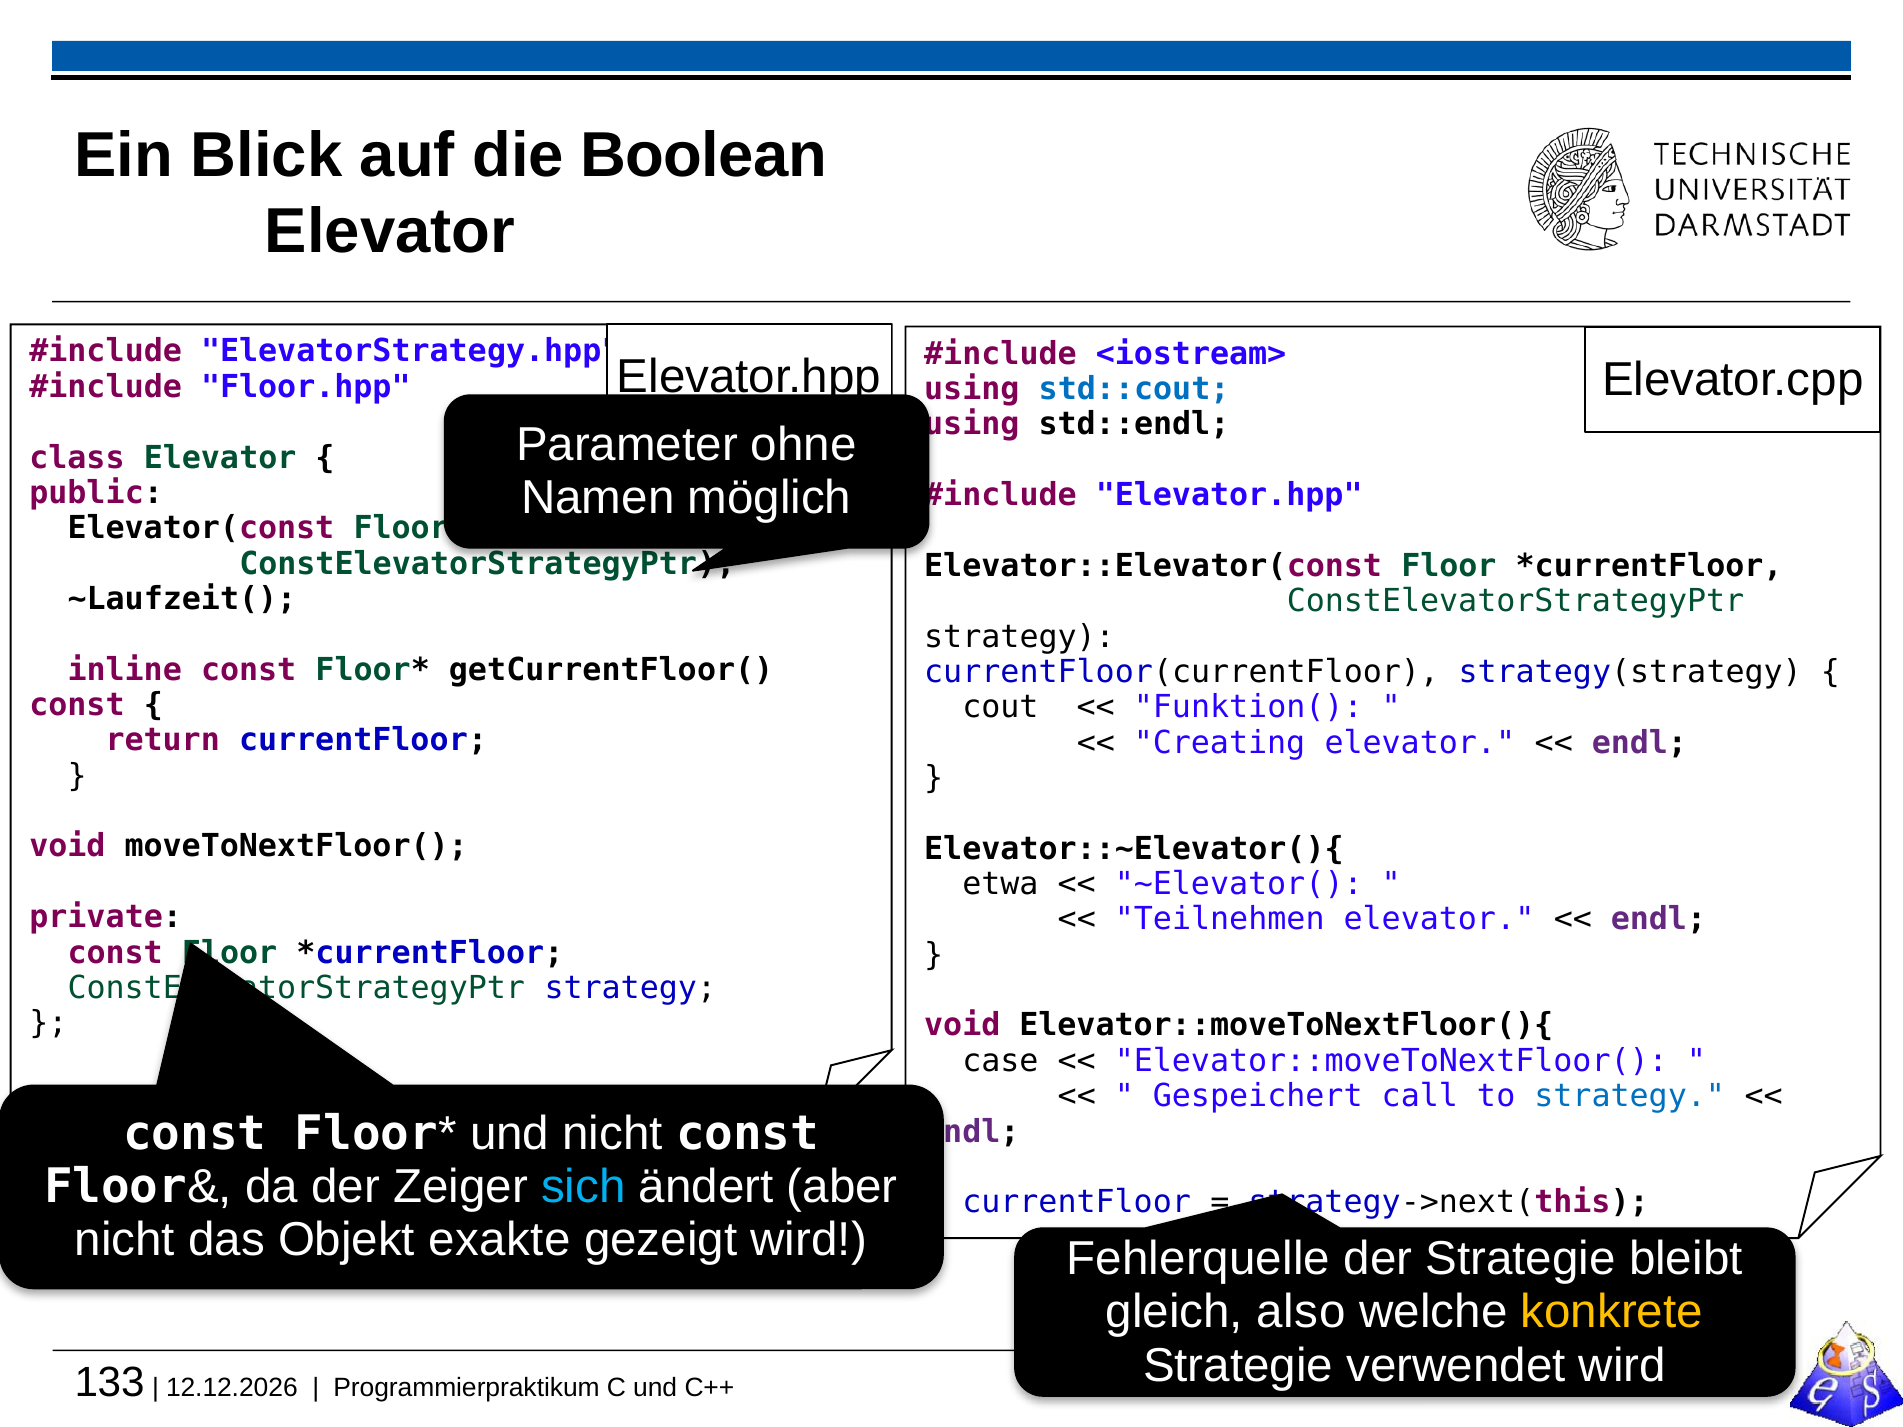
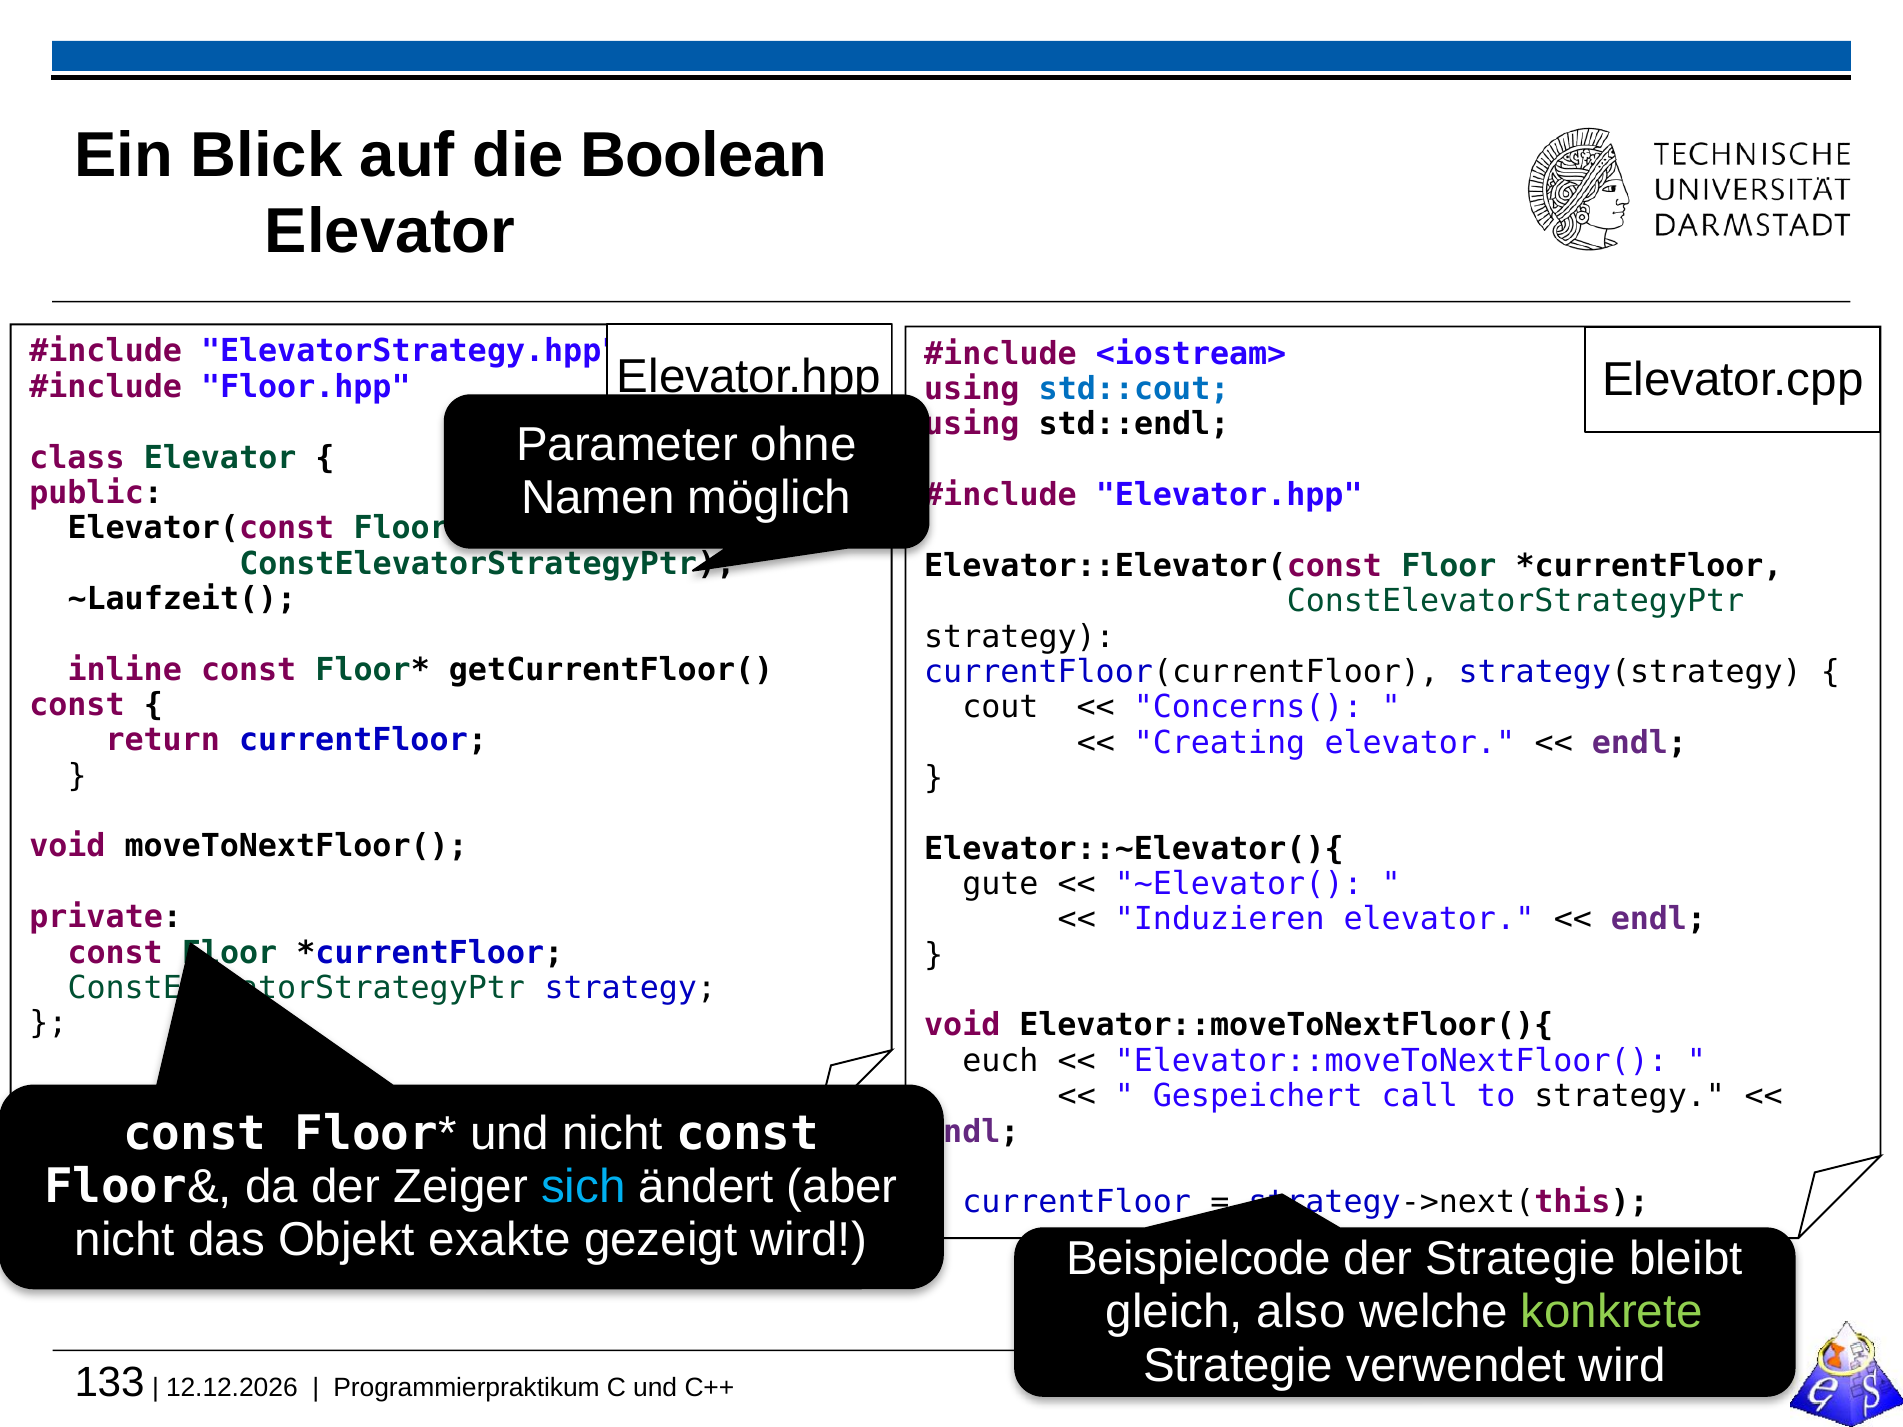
Funktion(: Funktion( -> Concerns(
etwa: etwa -> gute
Teilnehmen: Teilnehmen -> Induzieren
case: case -> euch
strategy at (1630, 1096) colour: blue -> black
Fehlerquelle: Fehlerquelle -> Beispielcode
konkrete colour: yellow -> light green
